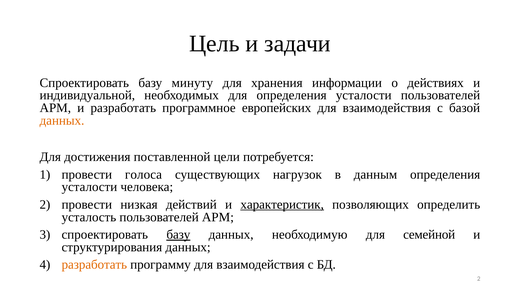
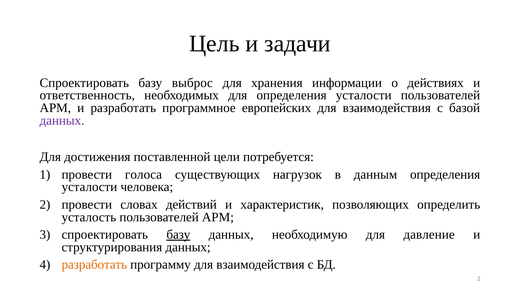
минуту: минуту -> выброс
индивидуальной: индивидуальной -> ответственность
данных at (62, 121) colour: orange -> purple
низкая: низкая -> словах
характеристик underline: present -> none
семейной: семейной -> давление
